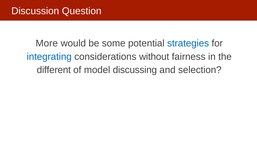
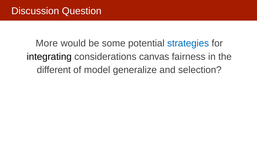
integrating colour: blue -> black
without: without -> canvas
discussing: discussing -> generalize
